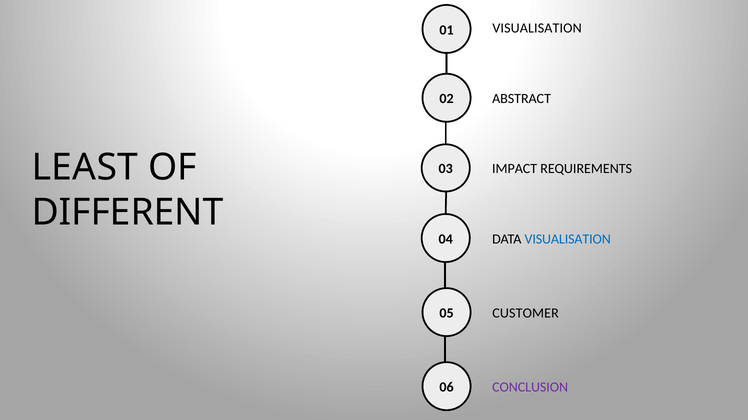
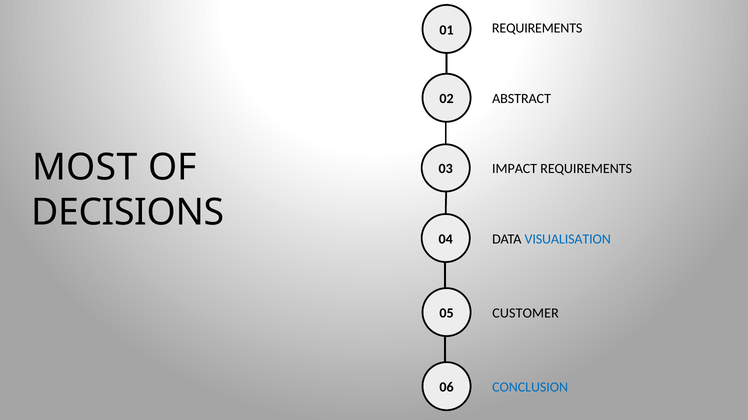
VISUALISATION at (537, 28): VISUALISATION -> REQUIREMENTS
LEAST: LEAST -> MOST
DIFFERENT: DIFFERENT -> DECISIONS
CONCLUSION colour: purple -> blue
